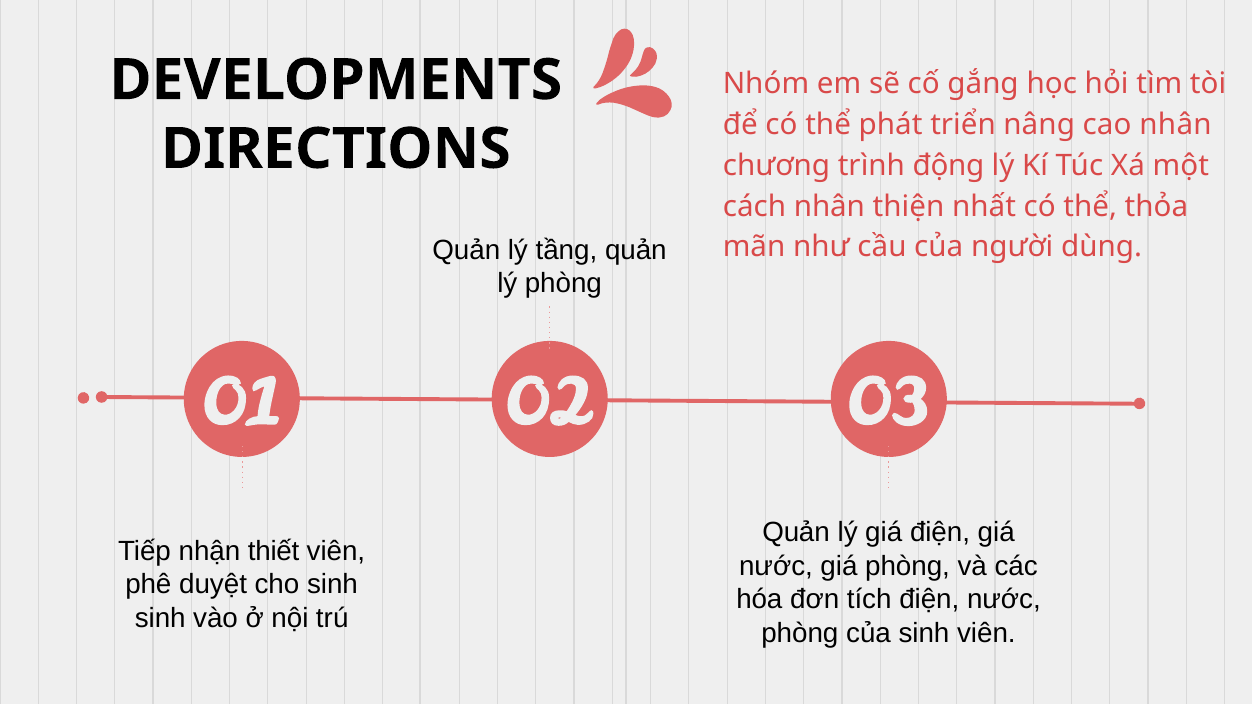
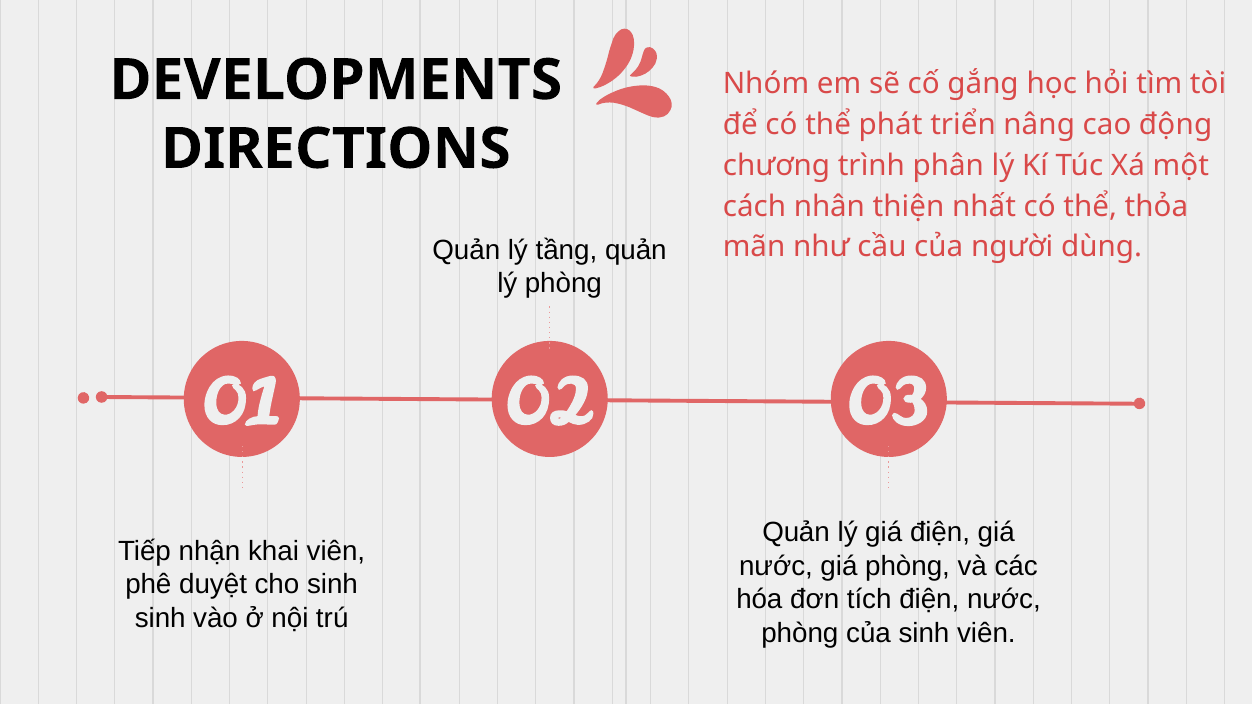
cao nhân: nhân -> động
động: động -> phân
thiết: thiết -> khai
